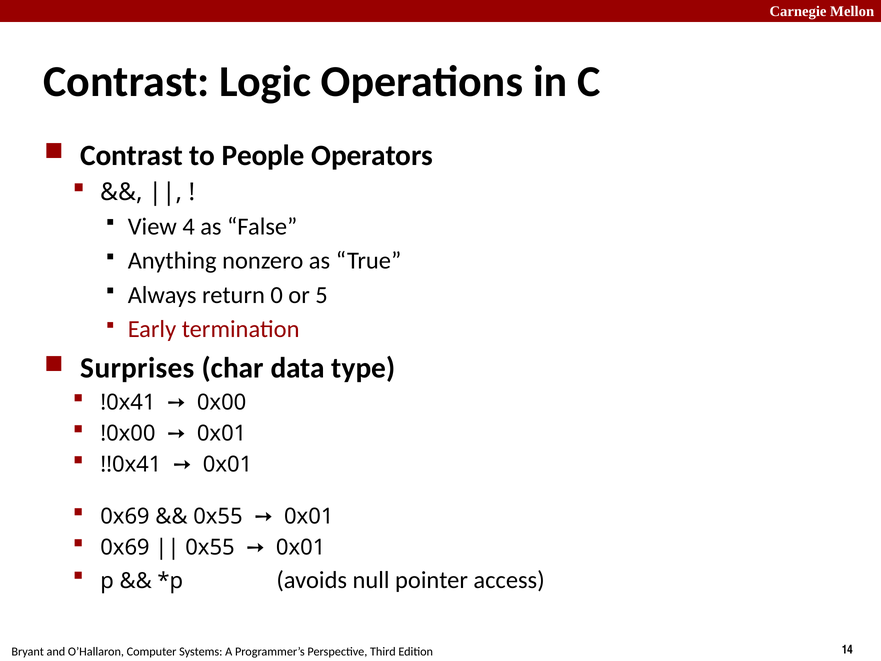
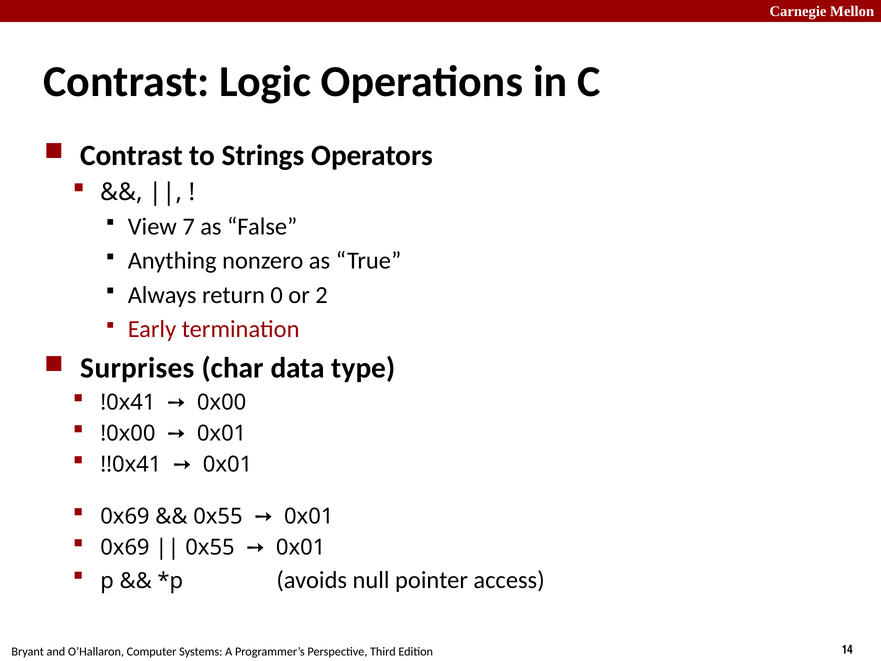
People: People -> Strings
4: 4 -> 7
5: 5 -> 2
